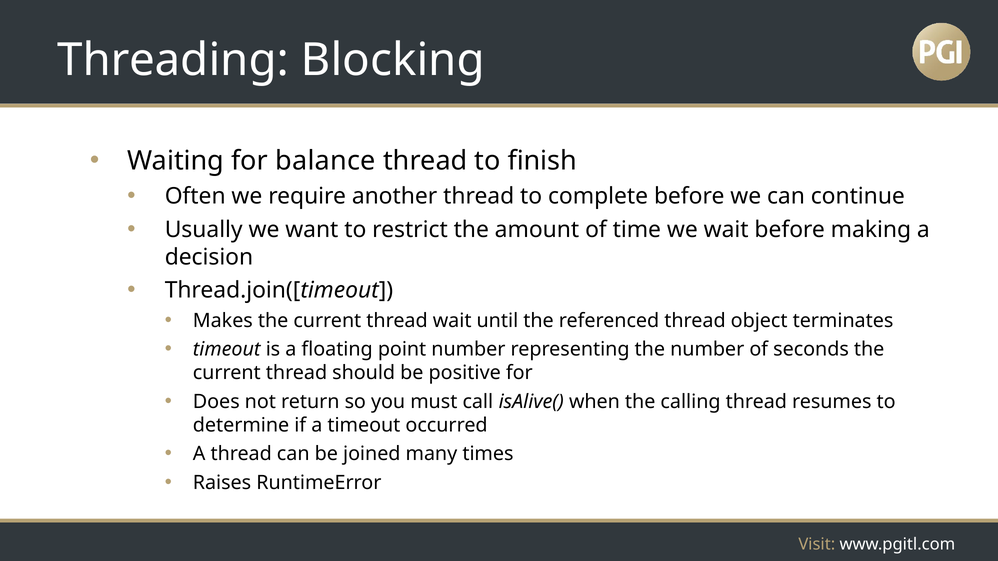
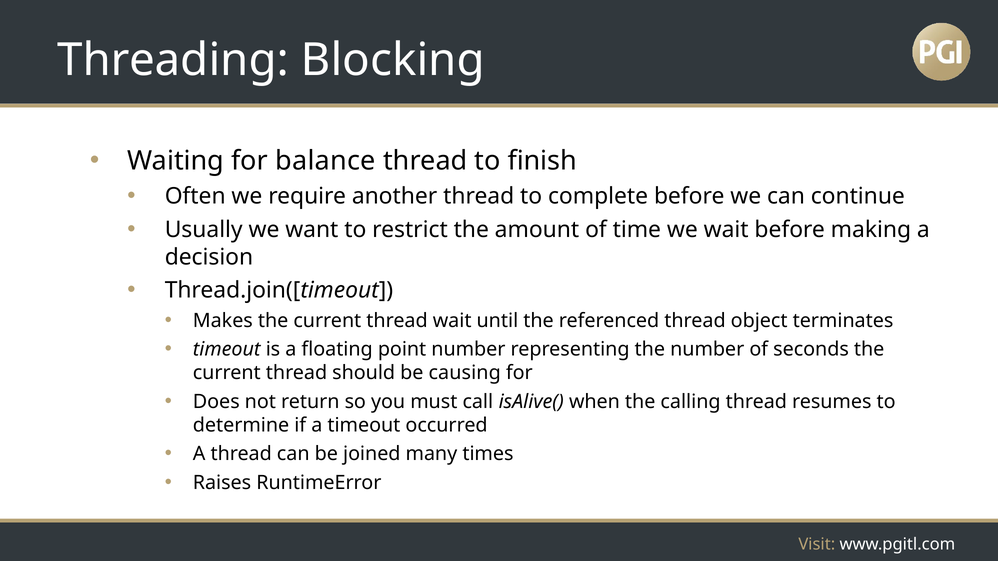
positive: positive -> causing
